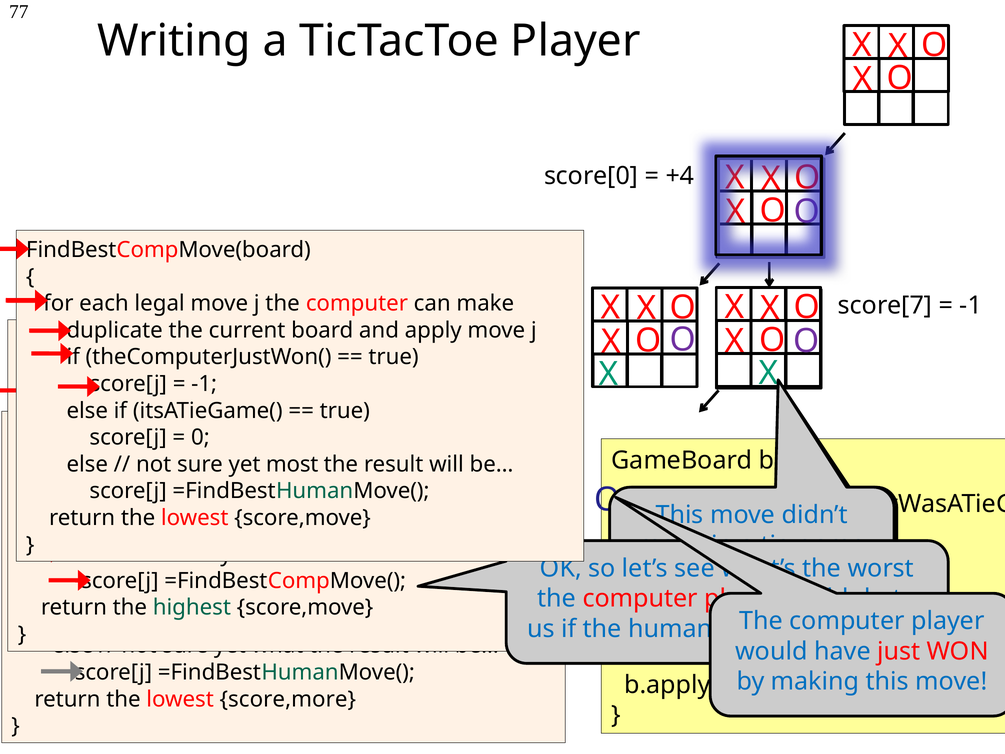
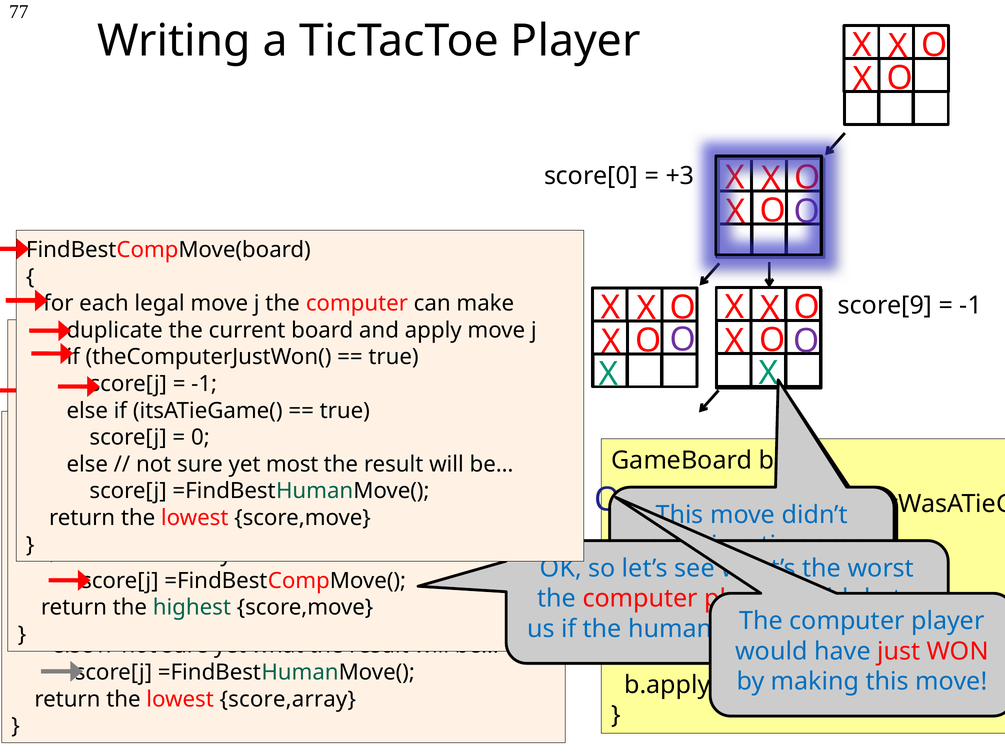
+4: +4 -> +3
score[7: score[7 -> score[9
score,more: score,more -> score,array
